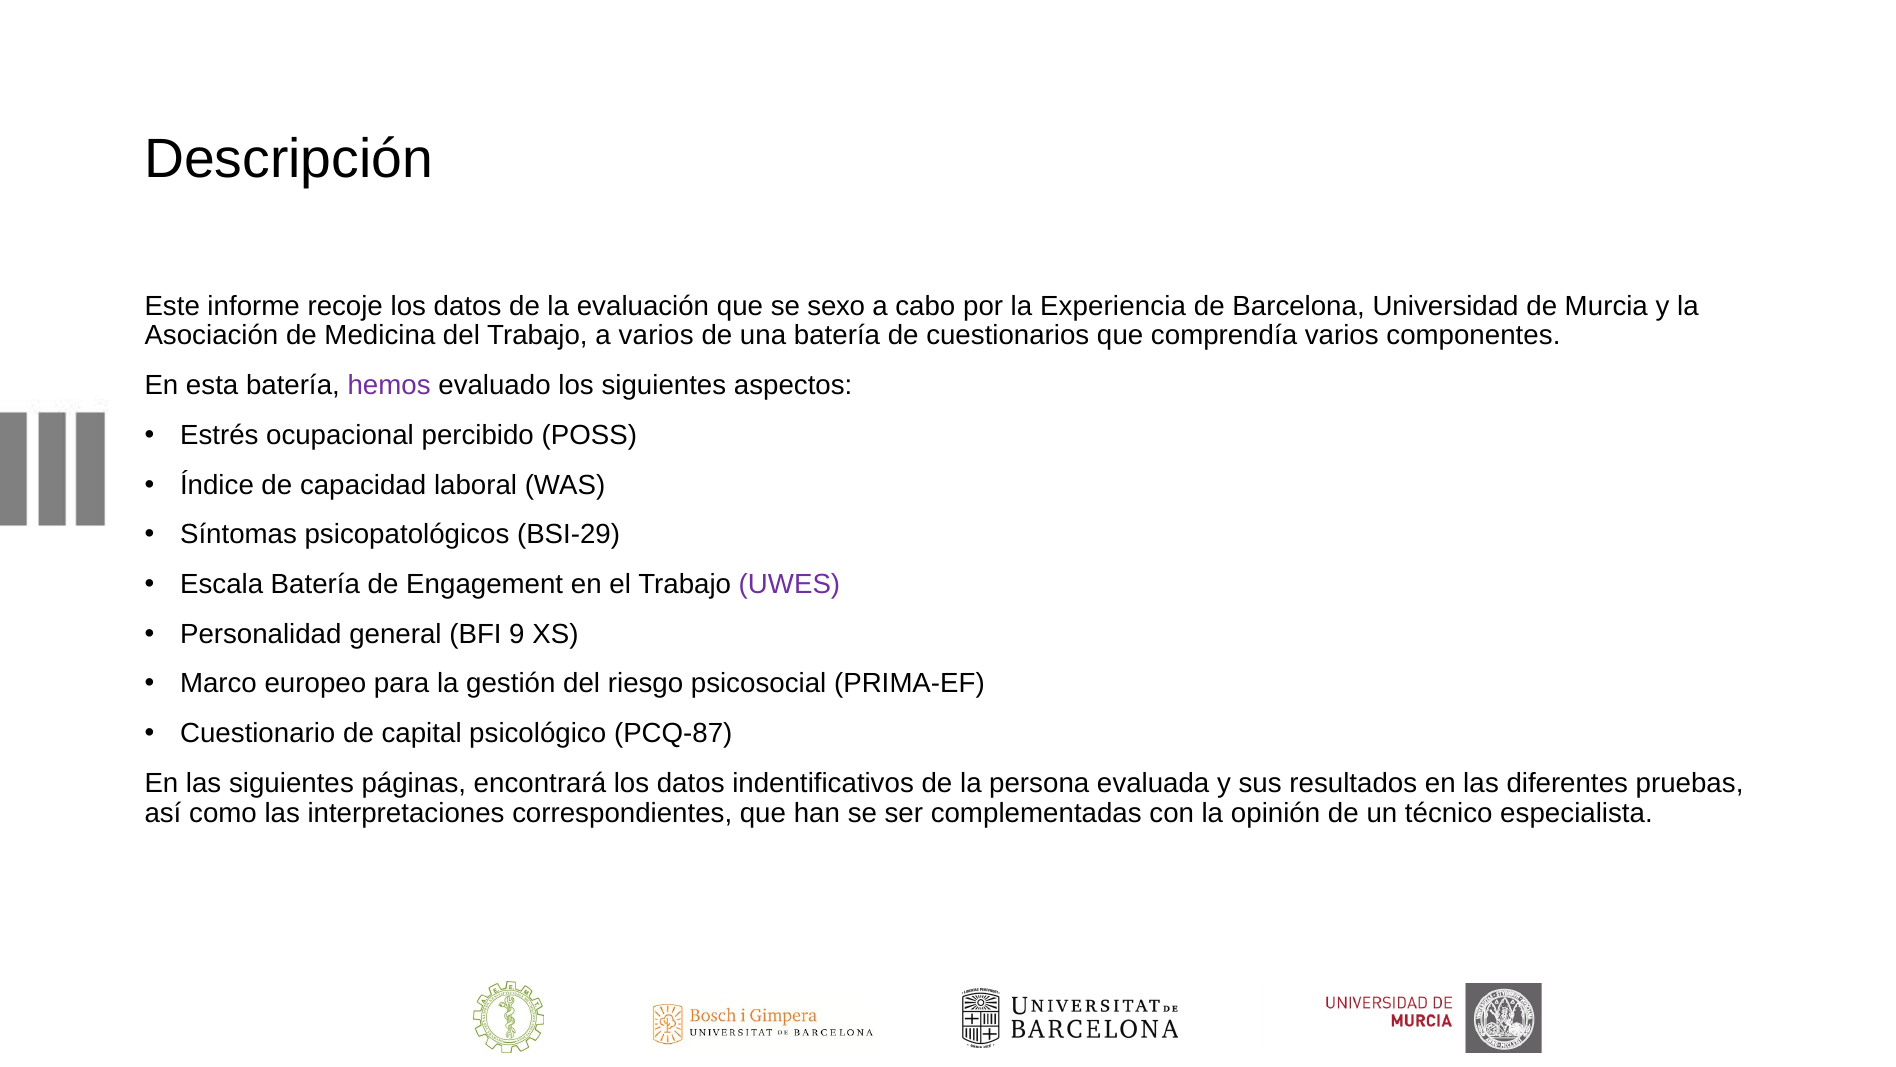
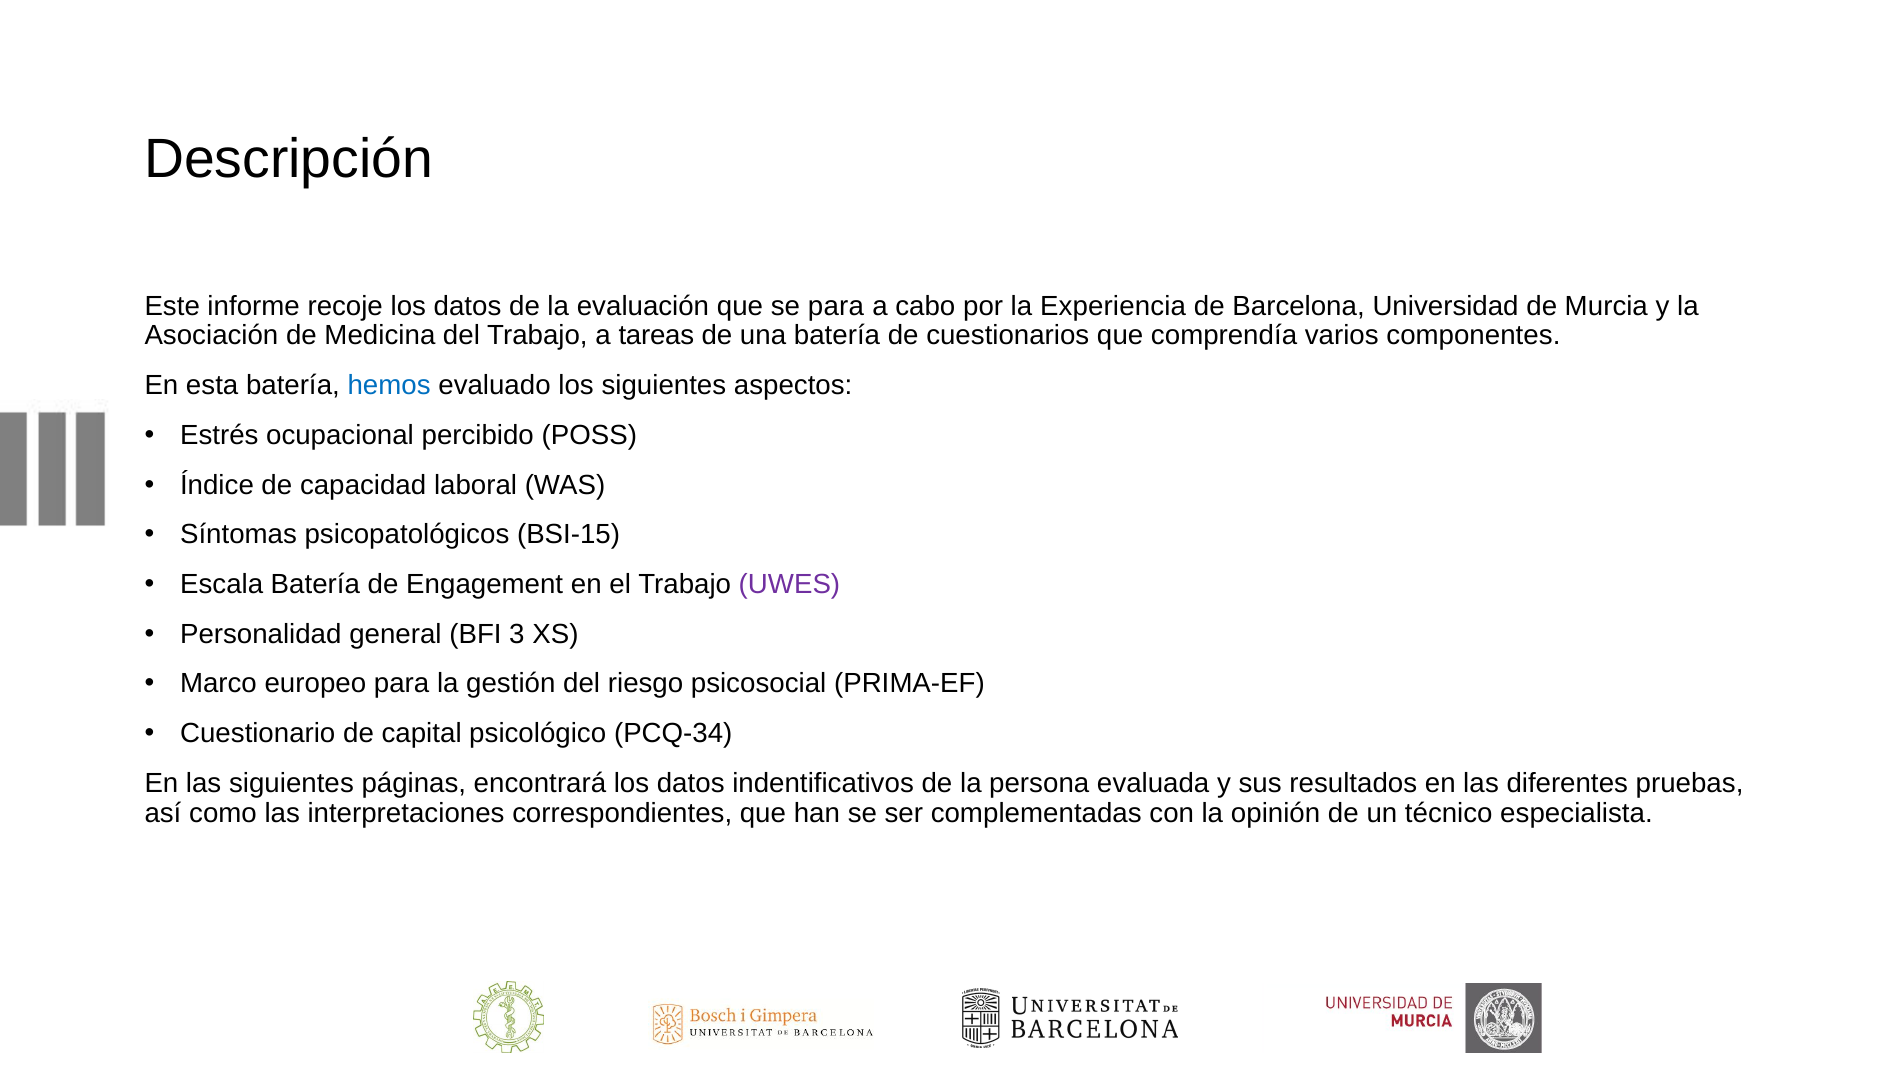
se sexo: sexo -> para
a varios: varios -> tareas
hemos colour: purple -> blue
BSI-29: BSI-29 -> BSI-15
9: 9 -> 3
PCQ-87: PCQ-87 -> PCQ-34
